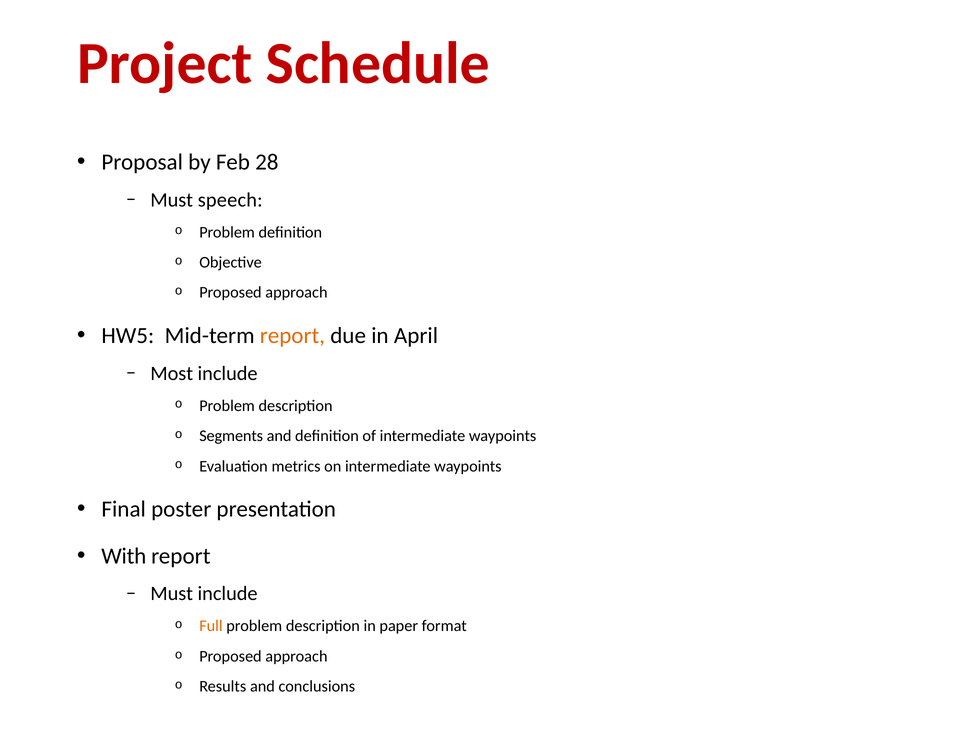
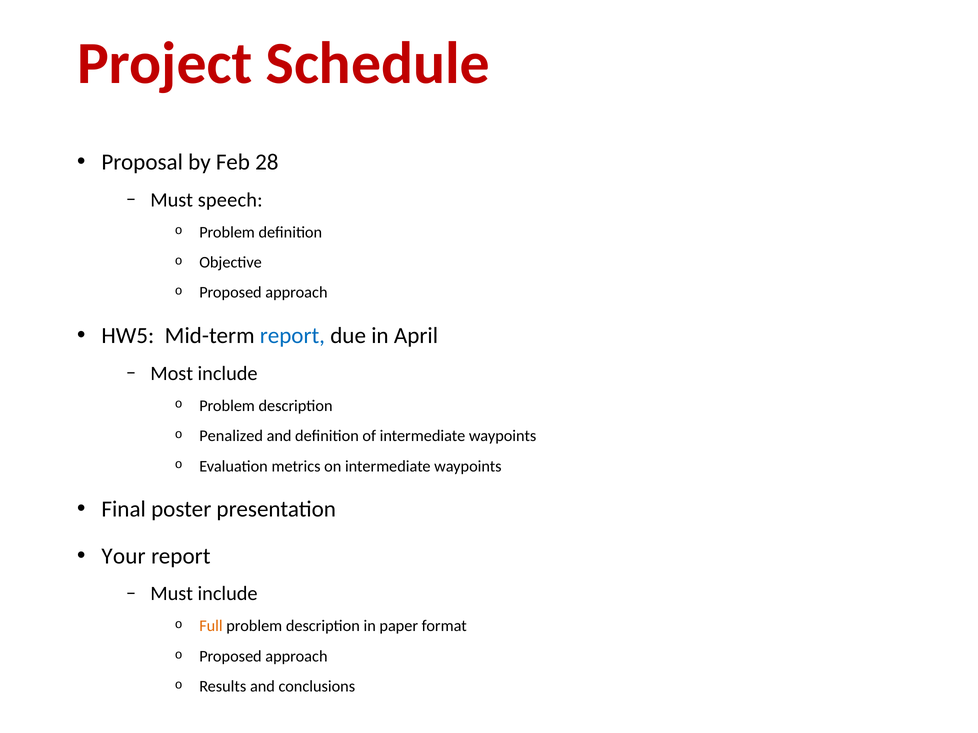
report at (292, 336) colour: orange -> blue
Segments: Segments -> Penalized
With: With -> Your
